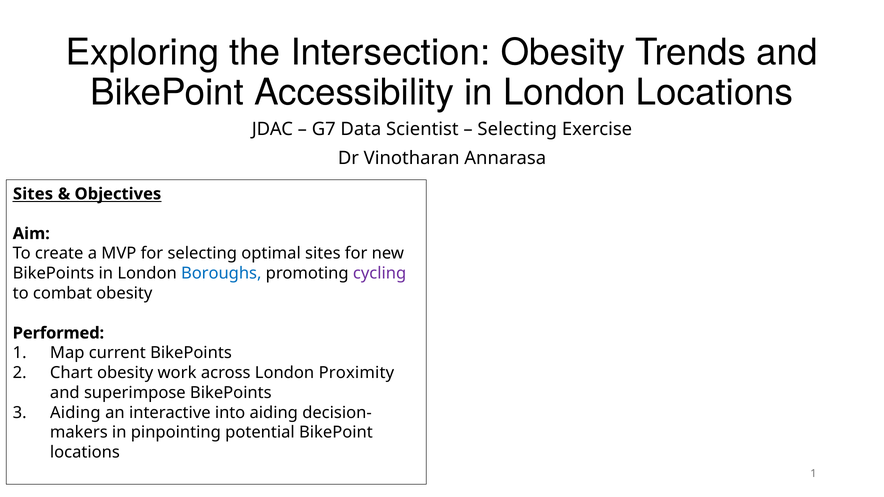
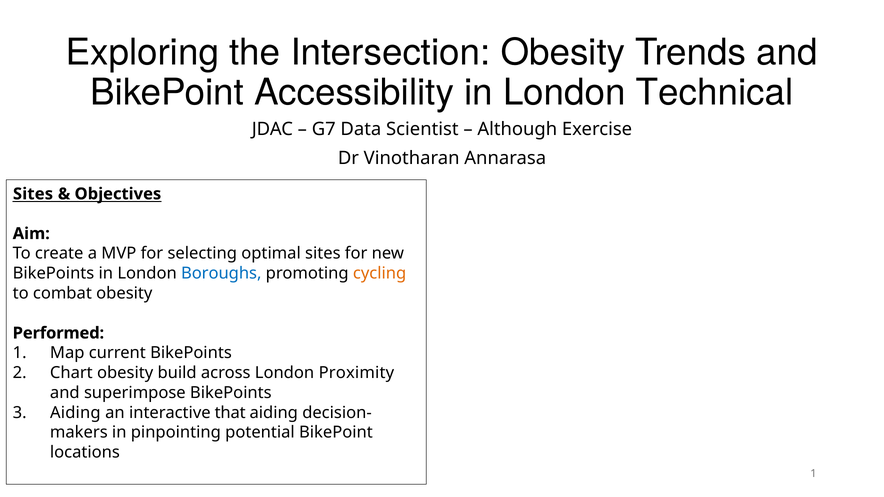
London Locations: Locations -> Technical
Selecting at (517, 129): Selecting -> Although
cycling colour: purple -> orange
work: work -> build
into: into -> that
